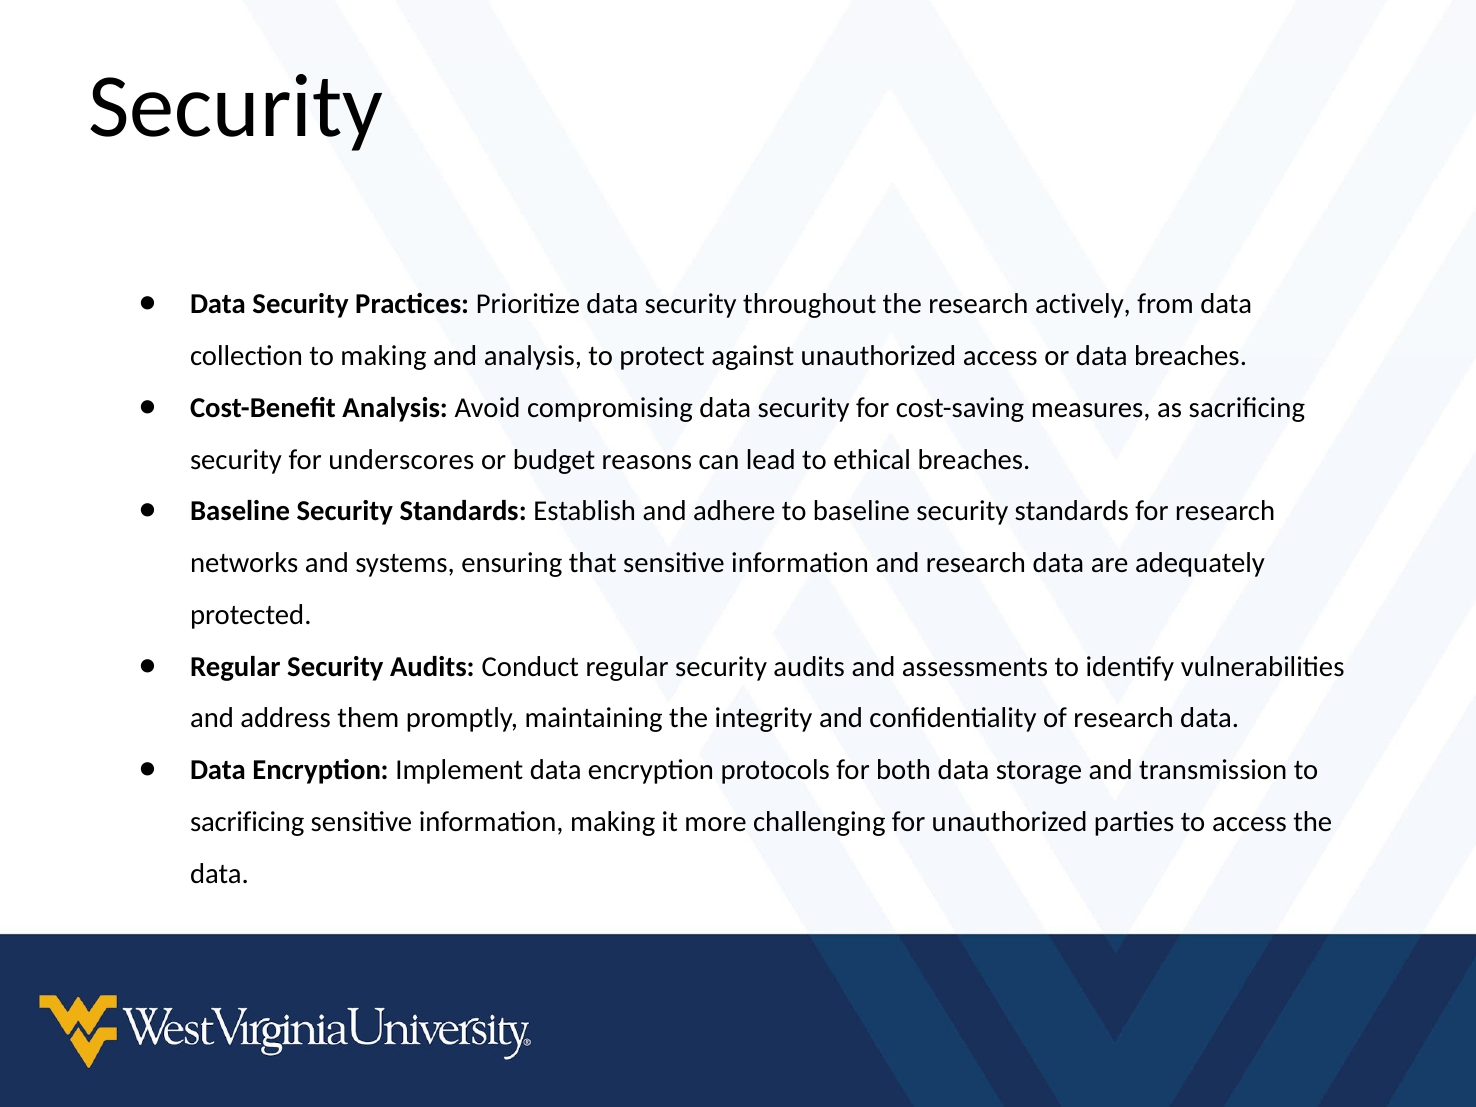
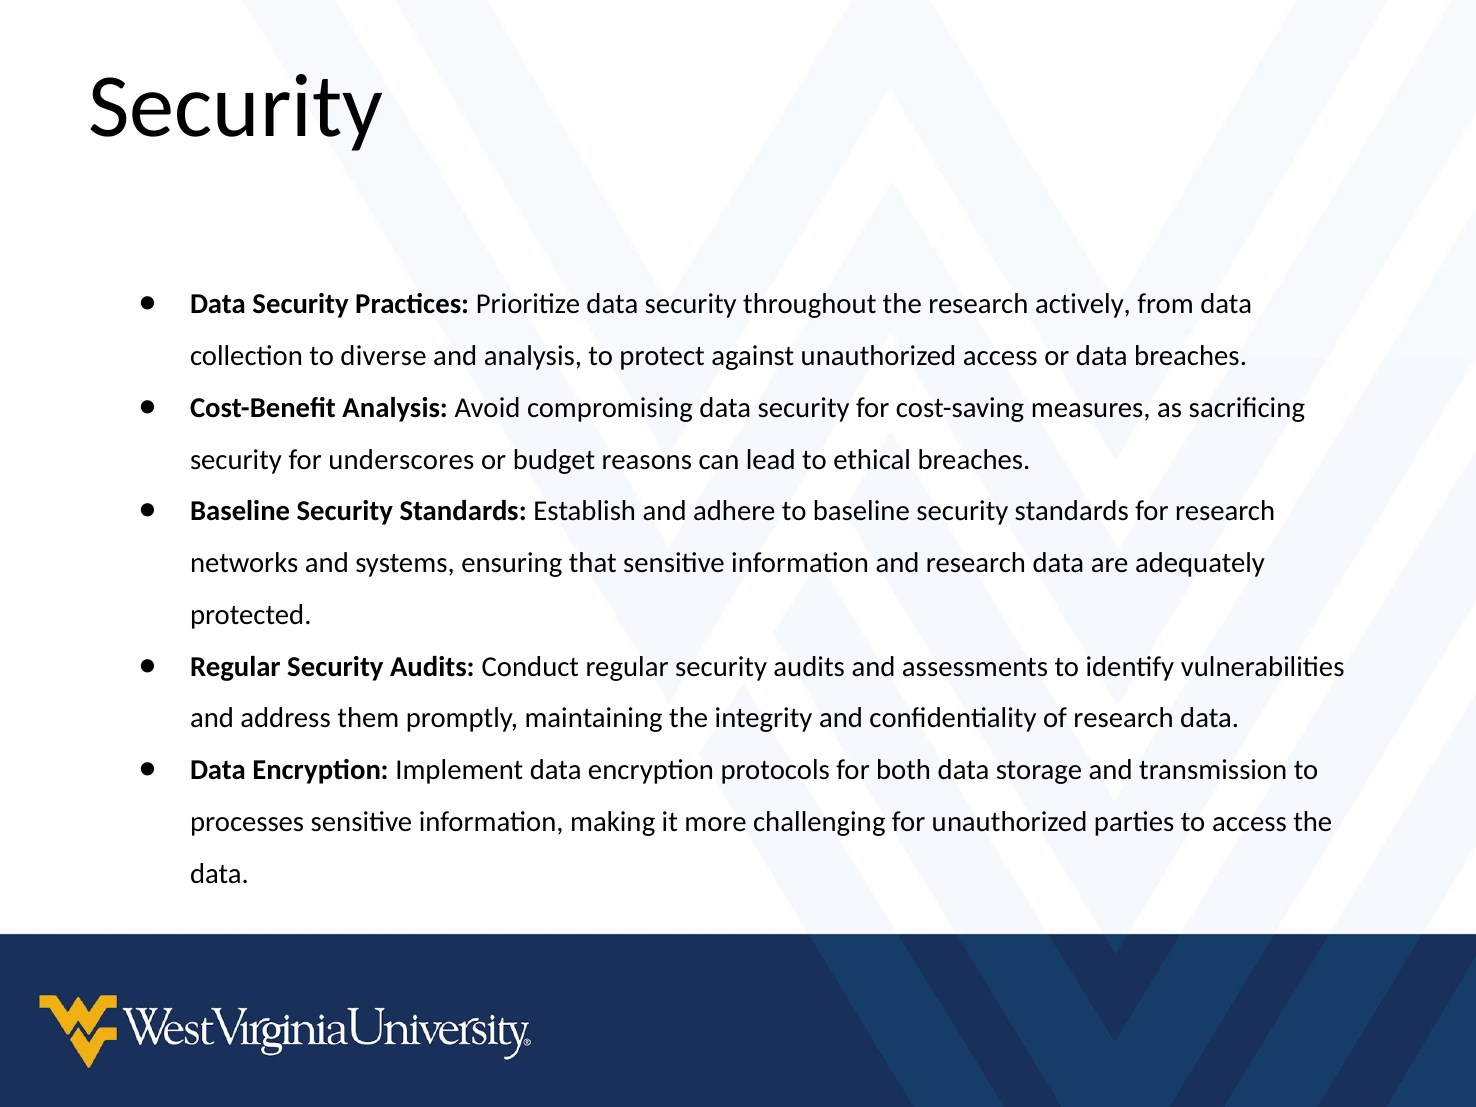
to making: making -> diverse
sacrificing at (247, 822): sacrificing -> processes
